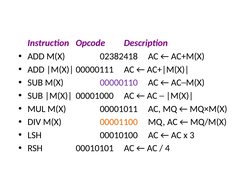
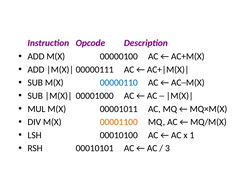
02382418: 02382418 -> 00000100
00000110 colour: purple -> blue
3: 3 -> 1
4: 4 -> 3
